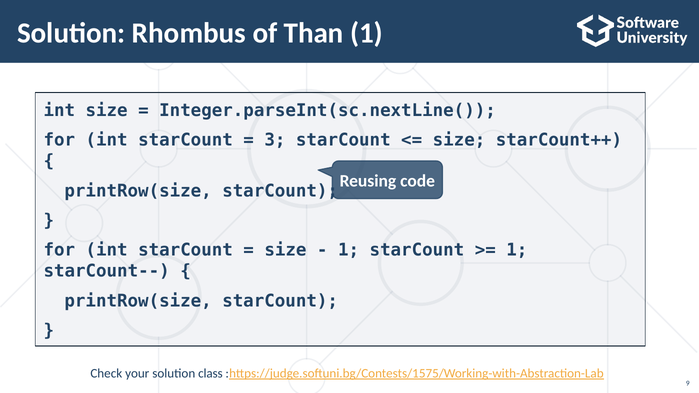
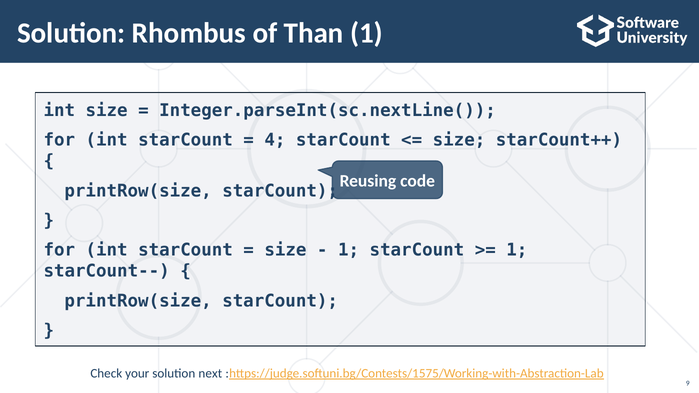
3: 3 -> 4
class: class -> next
